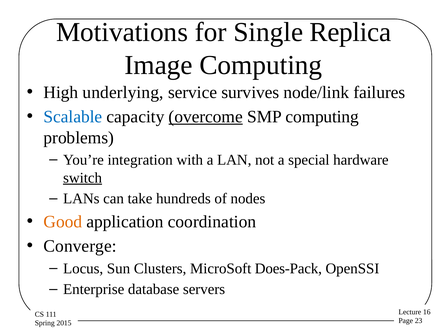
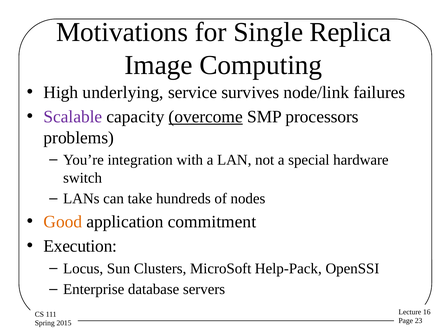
Scalable colour: blue -> purple
SMP computing: computing -> processors
switch underline: present -> none
coordination: coordination -> commitment
Converge: Converge -> Execution
Does-Pack: Does-Pack -> Help-Pack
